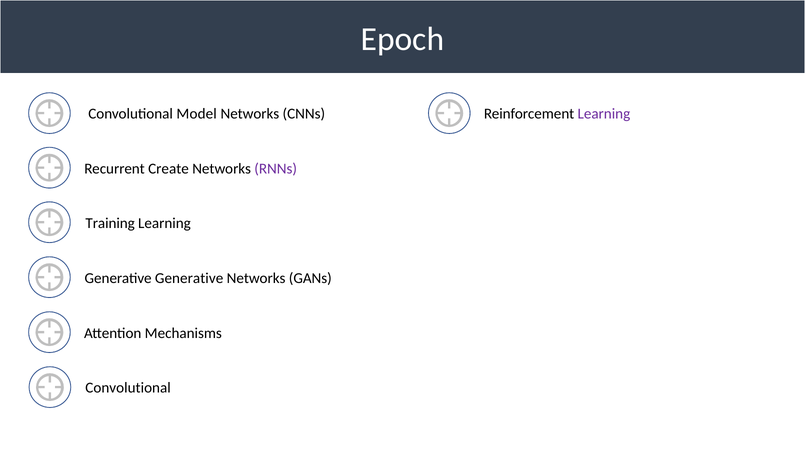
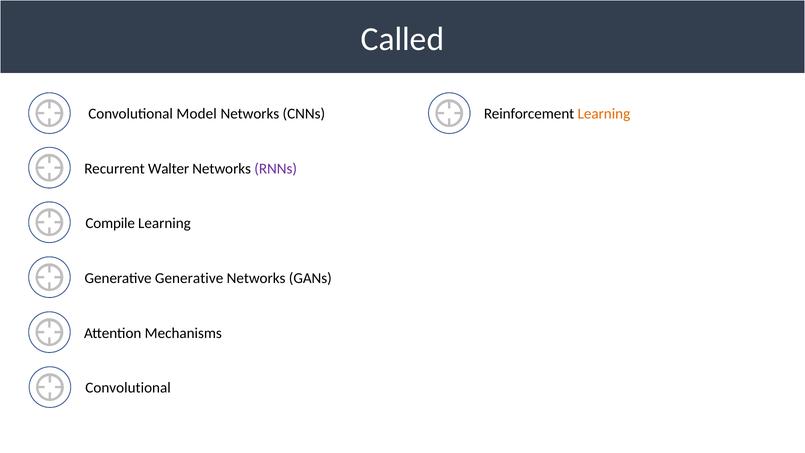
Epoch: Epoch -> Called
Learning at (604, 114) colour: purple -> orange
Create: Create -> Walter
Training: Training -> Compile
